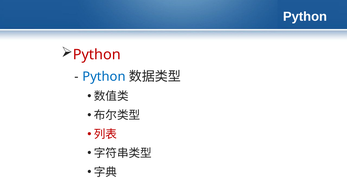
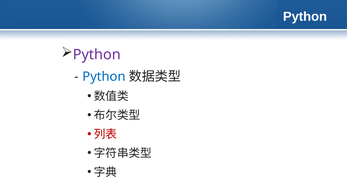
Python at (97, 55) colour: red -> purple
